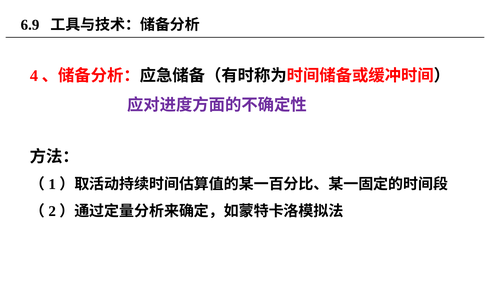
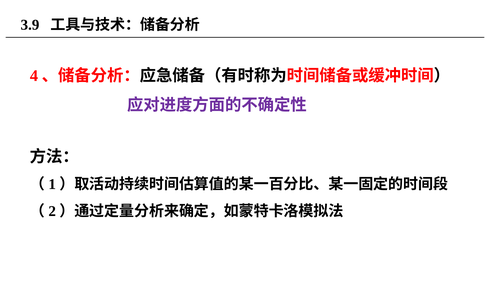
6.9: 6.9 -> 3.9
